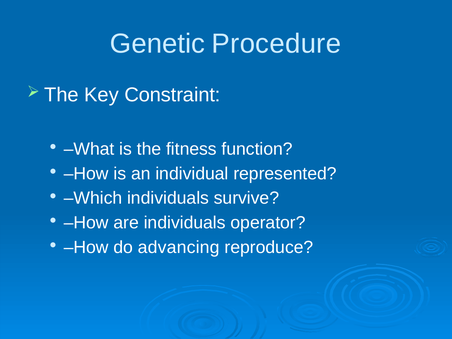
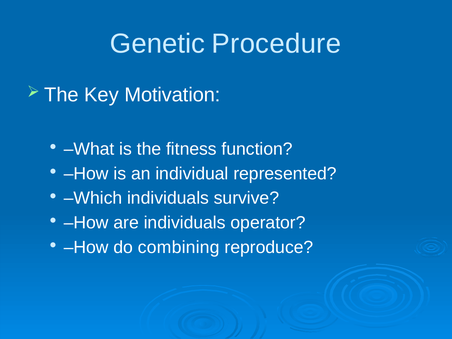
Constraint: Constraint -> Motivation
advancing: advancing -> combining
